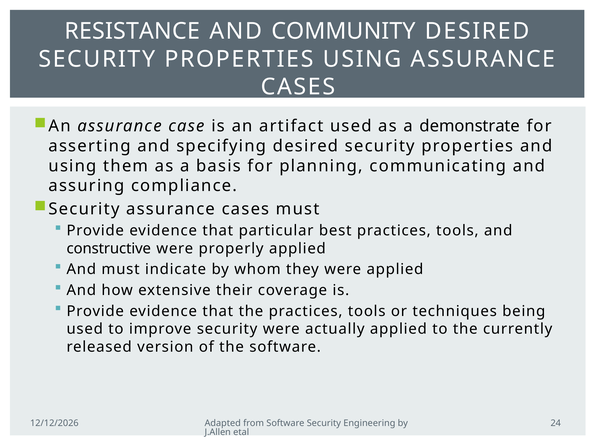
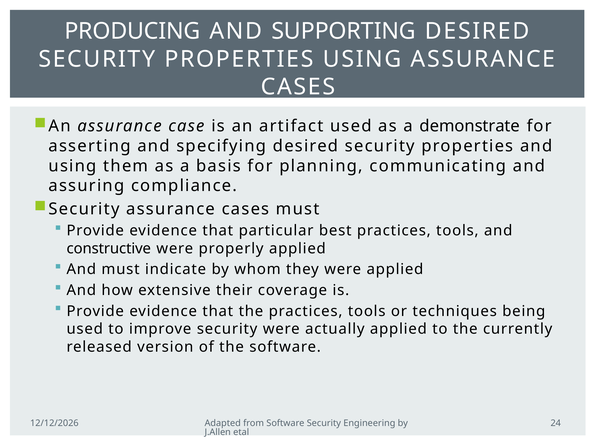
RESISTANCE: RESISTANCE -> PRODUCING
COMMUNITY: COMMUNITY -> SUPPORTING
